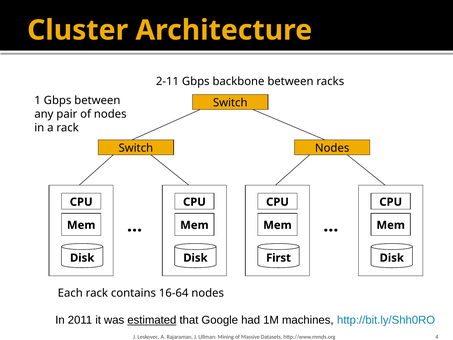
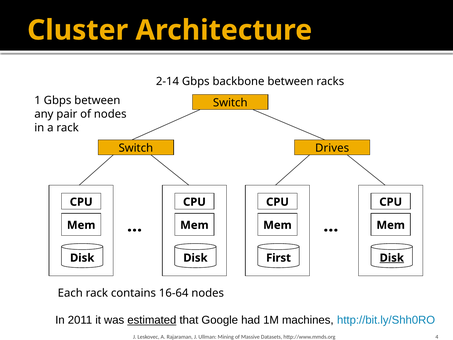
2-11: 2-11 -> 2-14
Nodes at (332, 148): Nodes -> Drives
Disk at (392, 258) underline: none -> present
